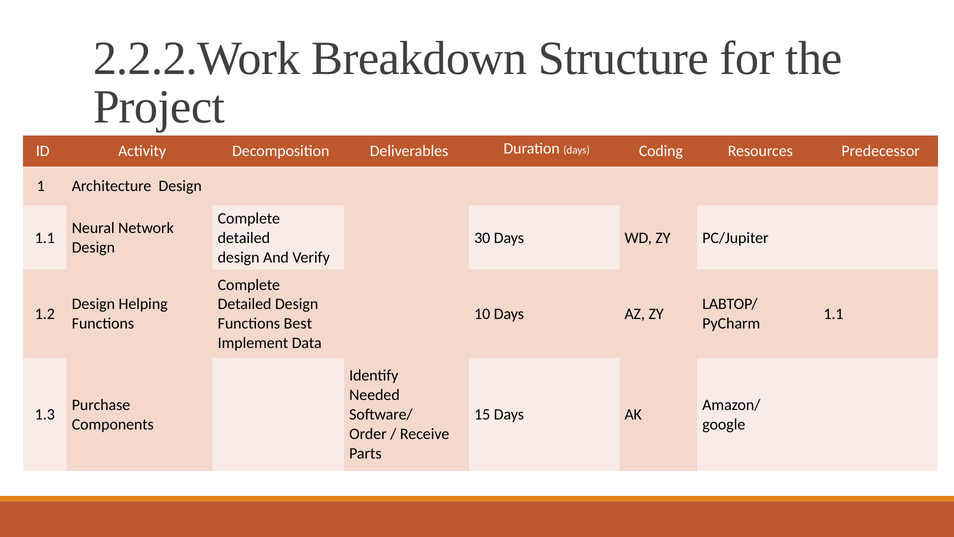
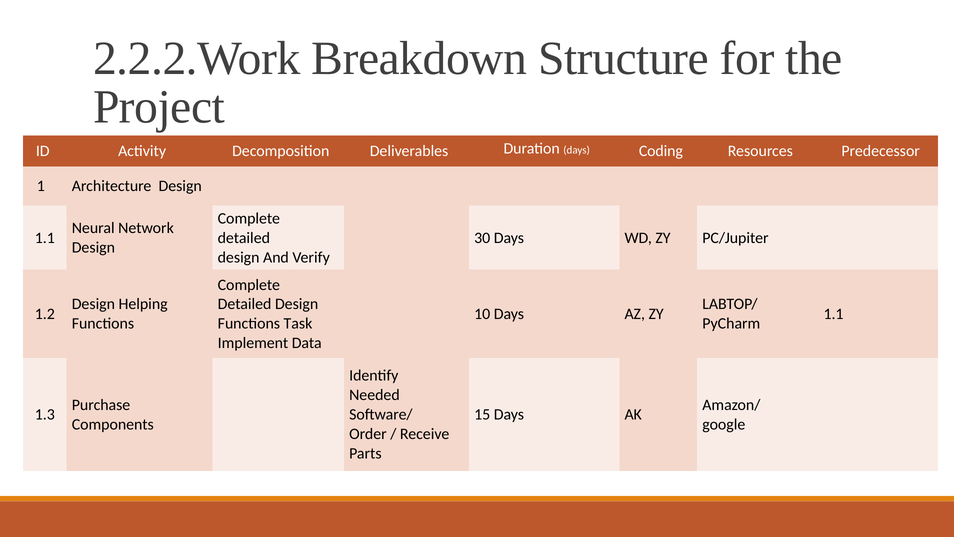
Best: Best -> Task
